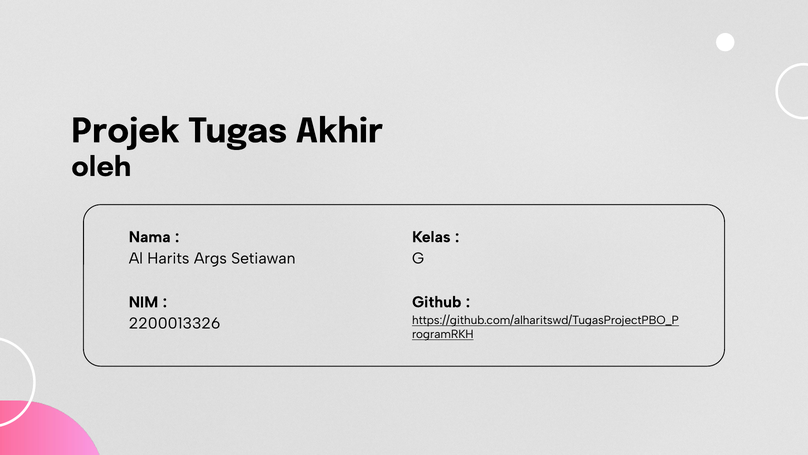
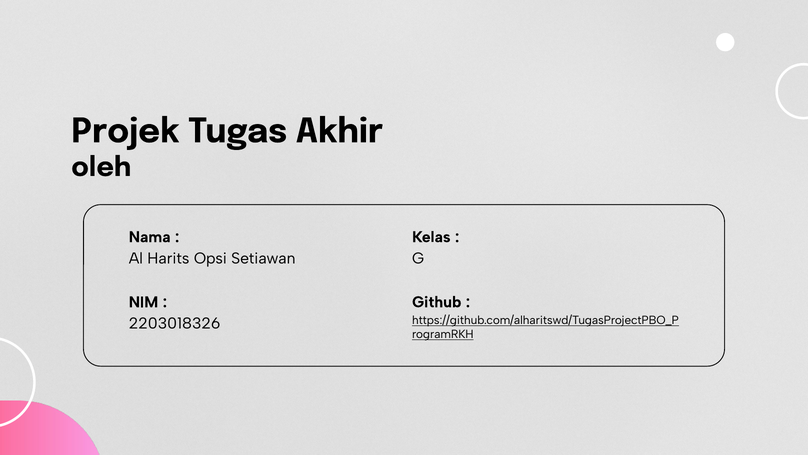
Args: Args -> Opsi
2200013326: 2200013326 -> 2203018326
